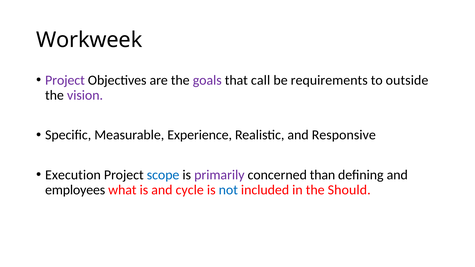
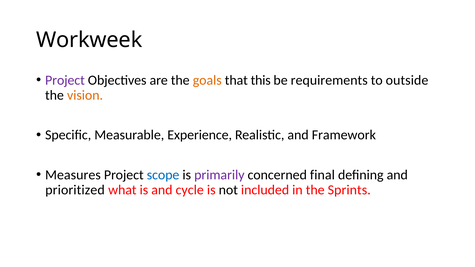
goals colour: purple -> orange
call: call -> this
vision colour: purple -> orange
Responsive: Responsive -> Framework
Execution: Execution -> Measures
than: than -> final
employees: employees -> prioritized
not colour: blue -> black
Should: Should -> Sprints
